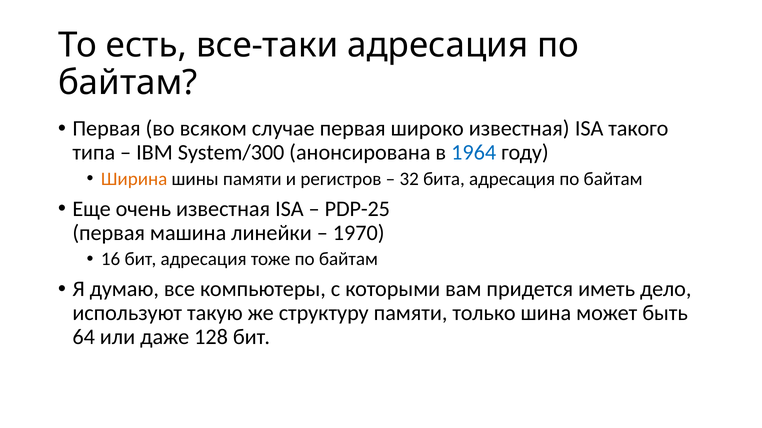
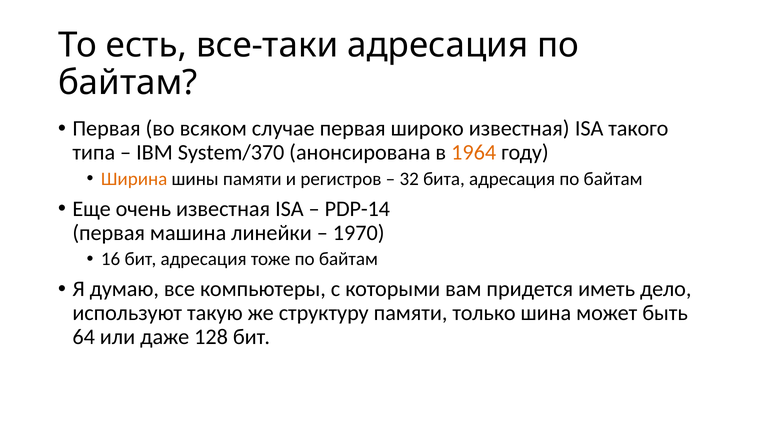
System/300: System/300 -> System/370
1964 colour: blue -> orange
PDP-25: PDP-25 -> PDP-14
